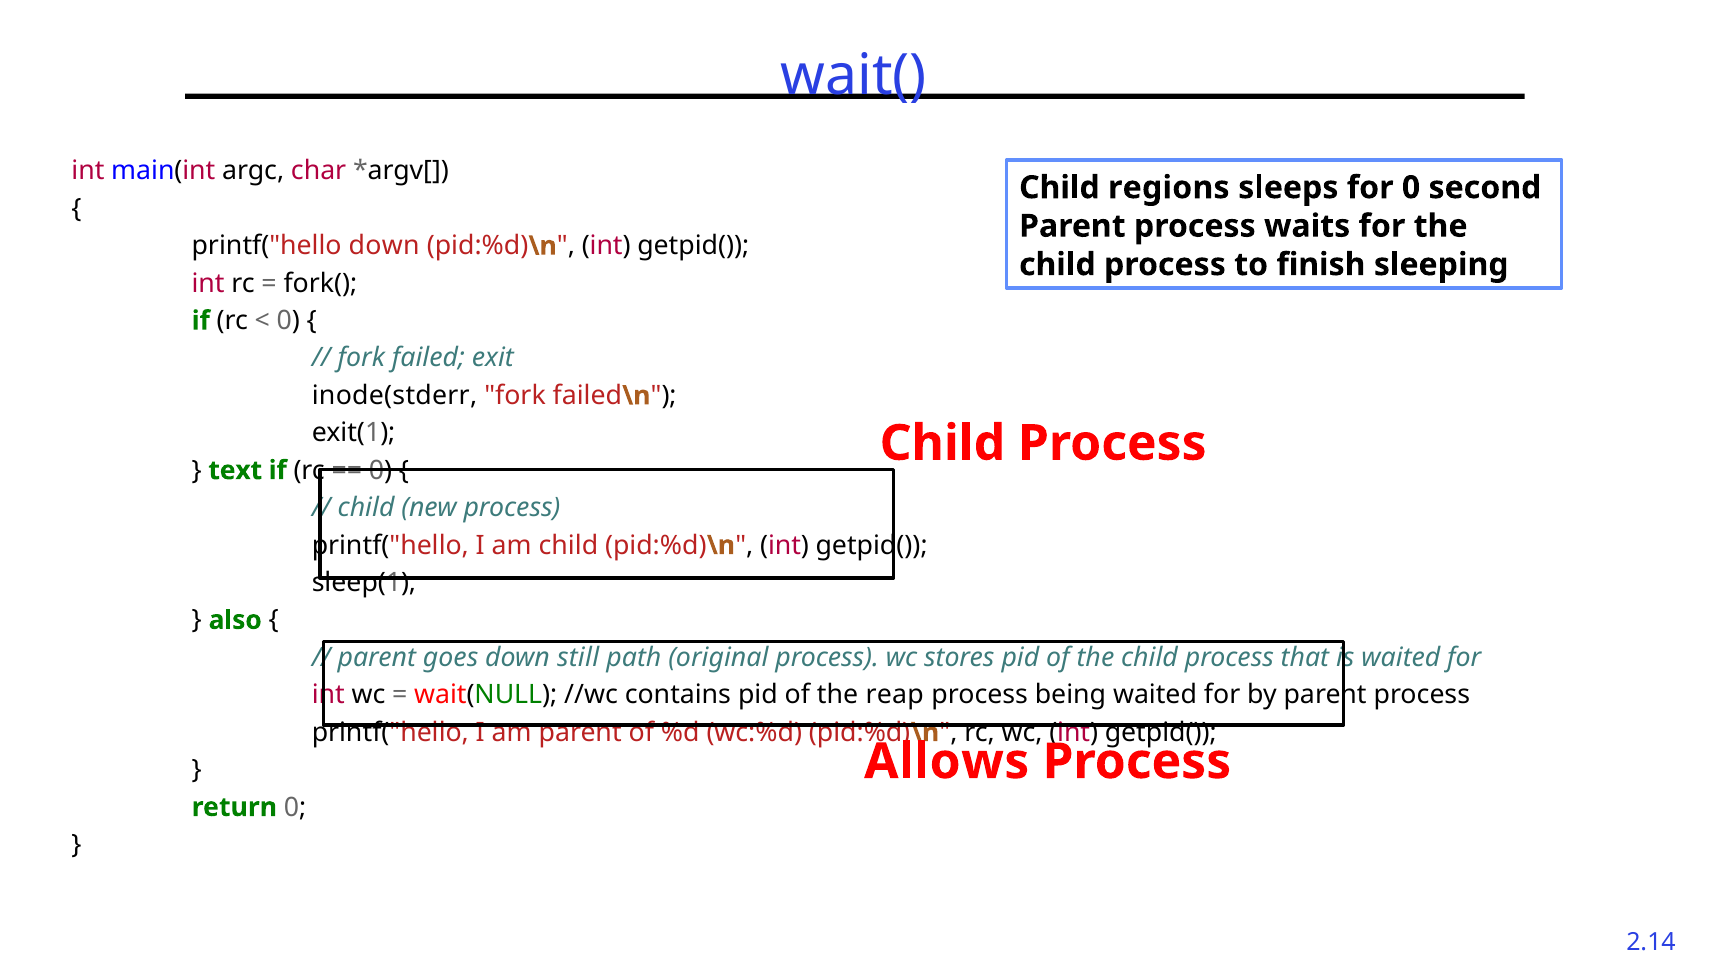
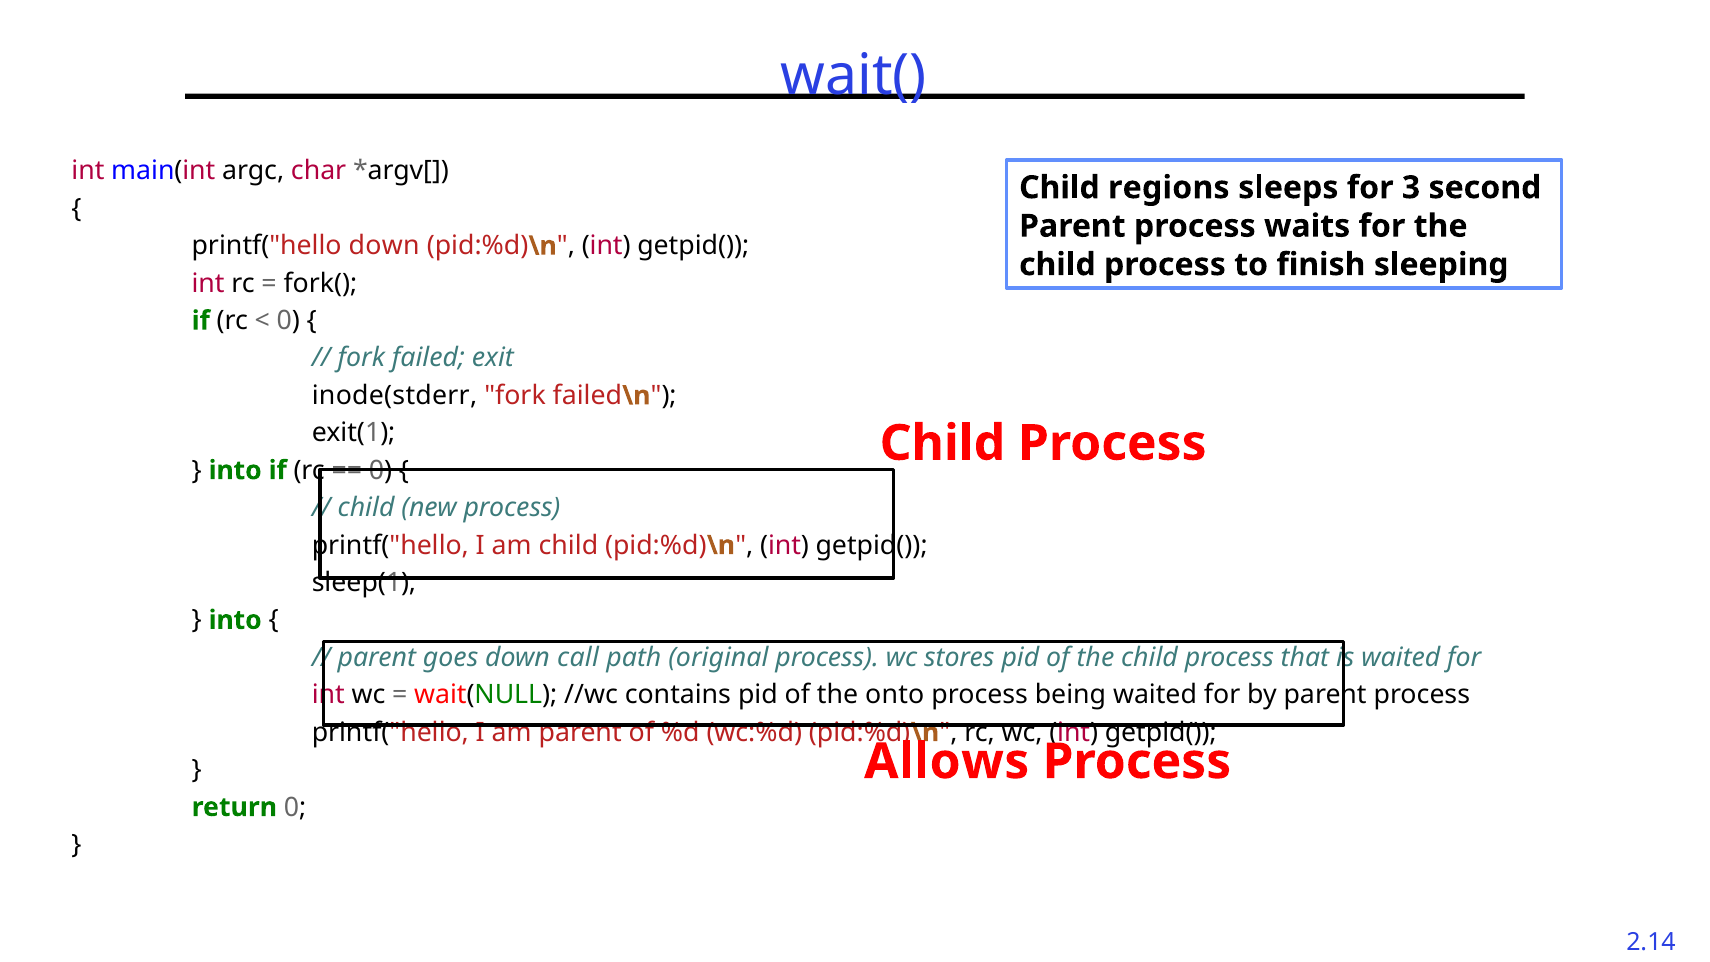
for 0: 0 -> 3
text at (235, 470): text -> into
also at (235, 620): also -> into
still: still -> call
reap: reap -> onto
